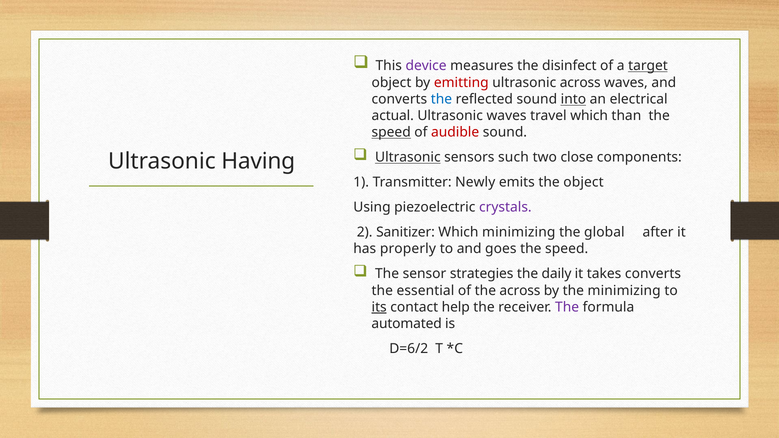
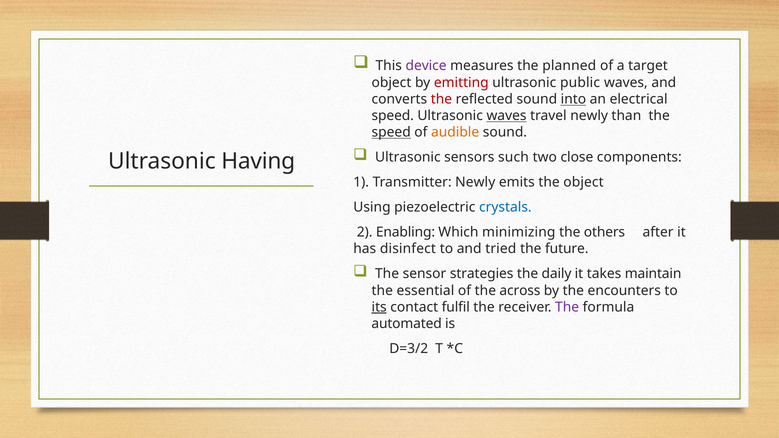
disinfect: disinfect -> planned
target underline: present -> none
ultrasonic across: across -> public
the at (441, 99) colour: blue -> red
actual at (393, 116): actual -> speed
waves at (507, 116) underline: none -> present
travel which: which -> newly
audible colour: red -> orange
Ultrasonic at (408, 157) underline: present -> none
crystals colour: purple -> blue
Sanitizer: Sanitizer -> Enabling
global: global -> others
properly: properly -> disinfect
goes: goes -> tried
speed at (567, 249): speed -> future
takes converts: converts -> maintain
the minimizing: minimizing -> encounters
help: help -> fulfil
D=6/2: D=6/2 -> D=3/2
